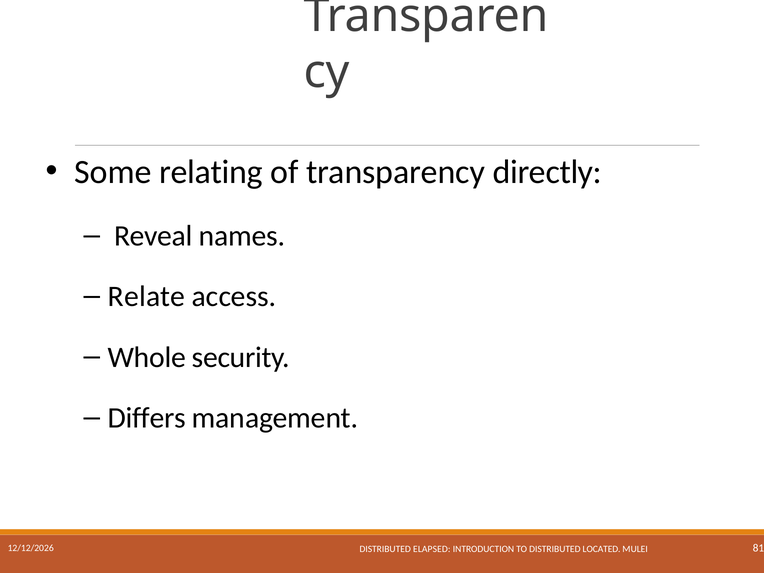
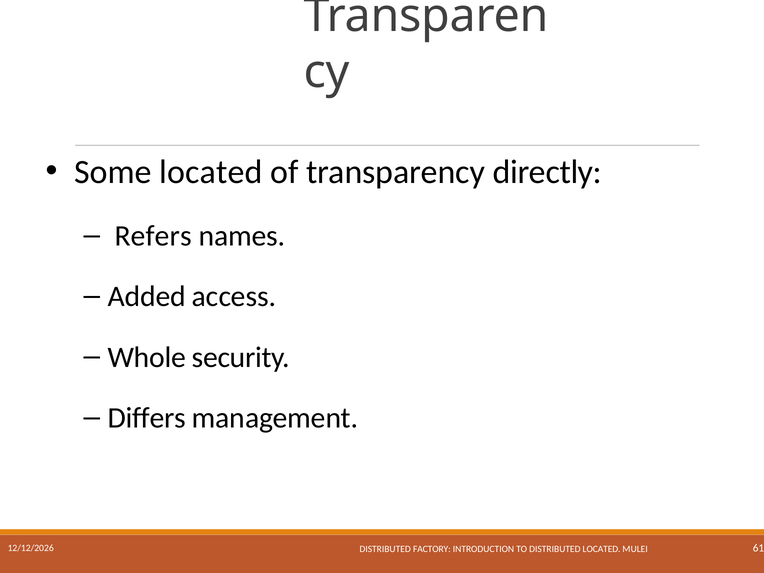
Some relating: relating -> located
Reveal: Reveal -> Refers
Relate: Relate -> Added
ELAPSED: ELAPSED -> FACTORY
81: 81 -> 61
